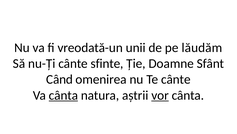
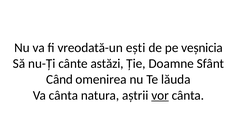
unii: unii -> ești
lăudăm: lăudăm -> veșnicia
sfinte: sfinte -> astăzi
Te cânte: cânte -> lăuda
cânta at (63, 95) underline: present -> none
